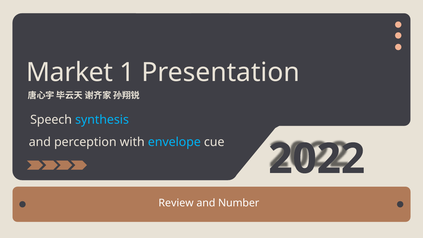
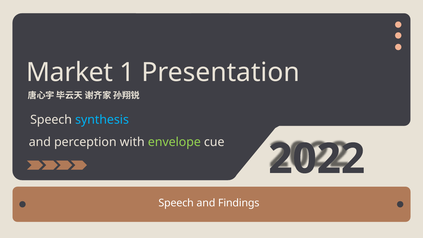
envelope colour: light blue -> light green
Review at (176, 203): Review -> Speech
Number: Number -> Findings
